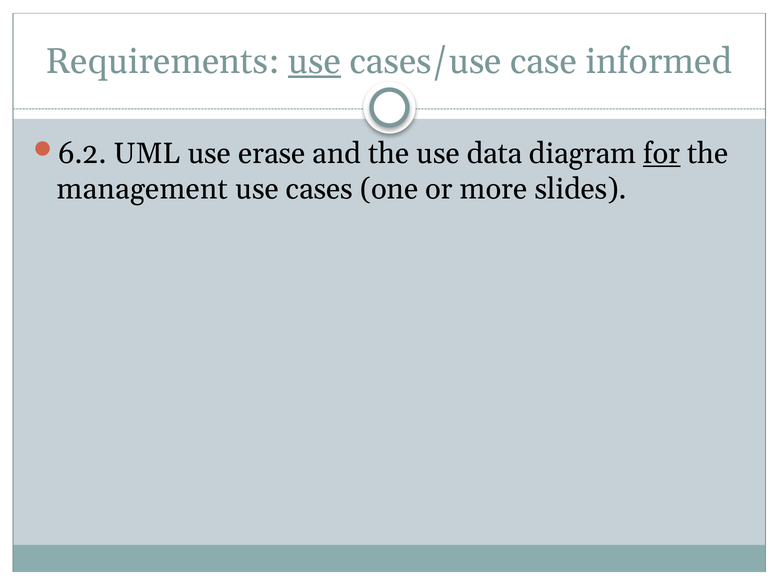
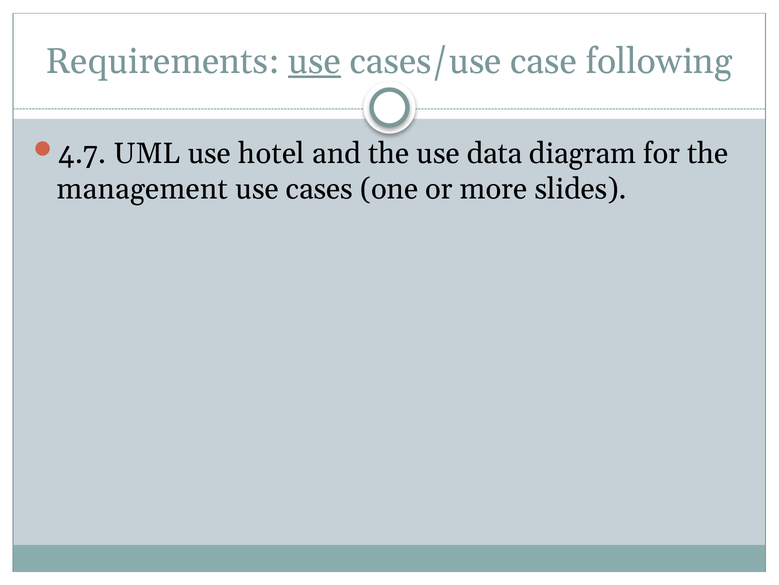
informed: informed -> following
6.2: 6.2 -> 4.7
erase: erase -> hotel
for underline: present -> none
